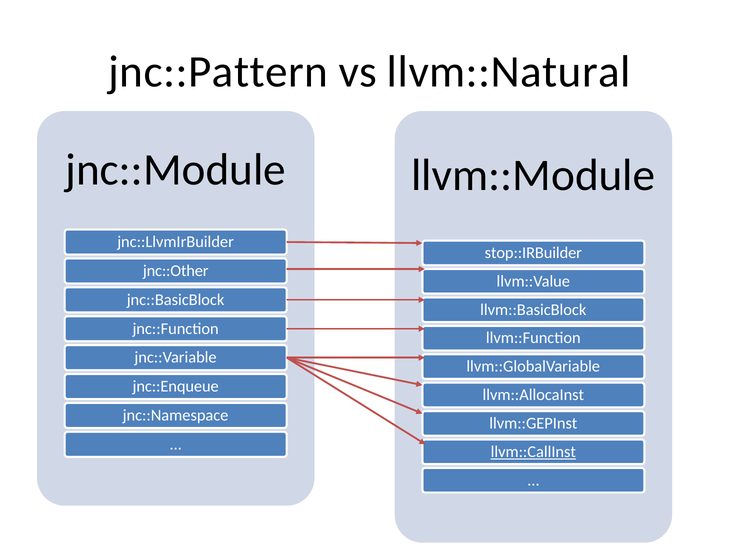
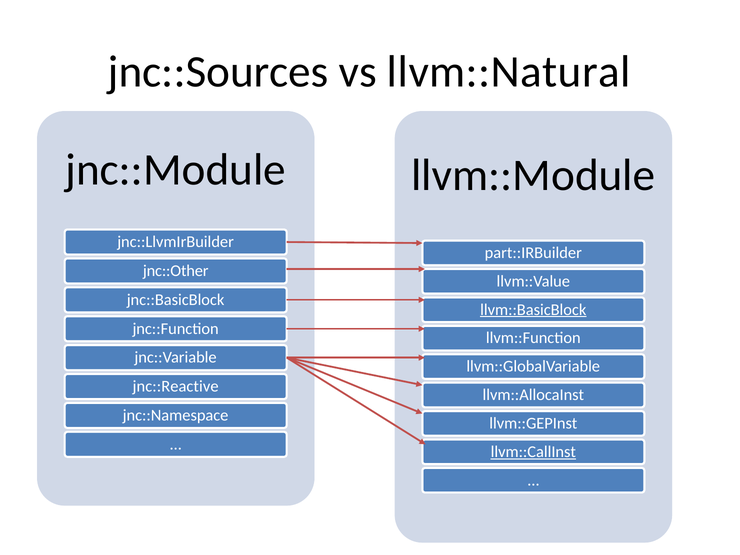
jnc::Pattern: jnc::Pattern -> jnc::Sources
stop::IRBuilder: stop::IRBuilder -> part::IRBuilder
llvm::BasicBlock underline: none -> present
jnc::Enqueue: jnc::Enqueue -> jnc::Reactive
